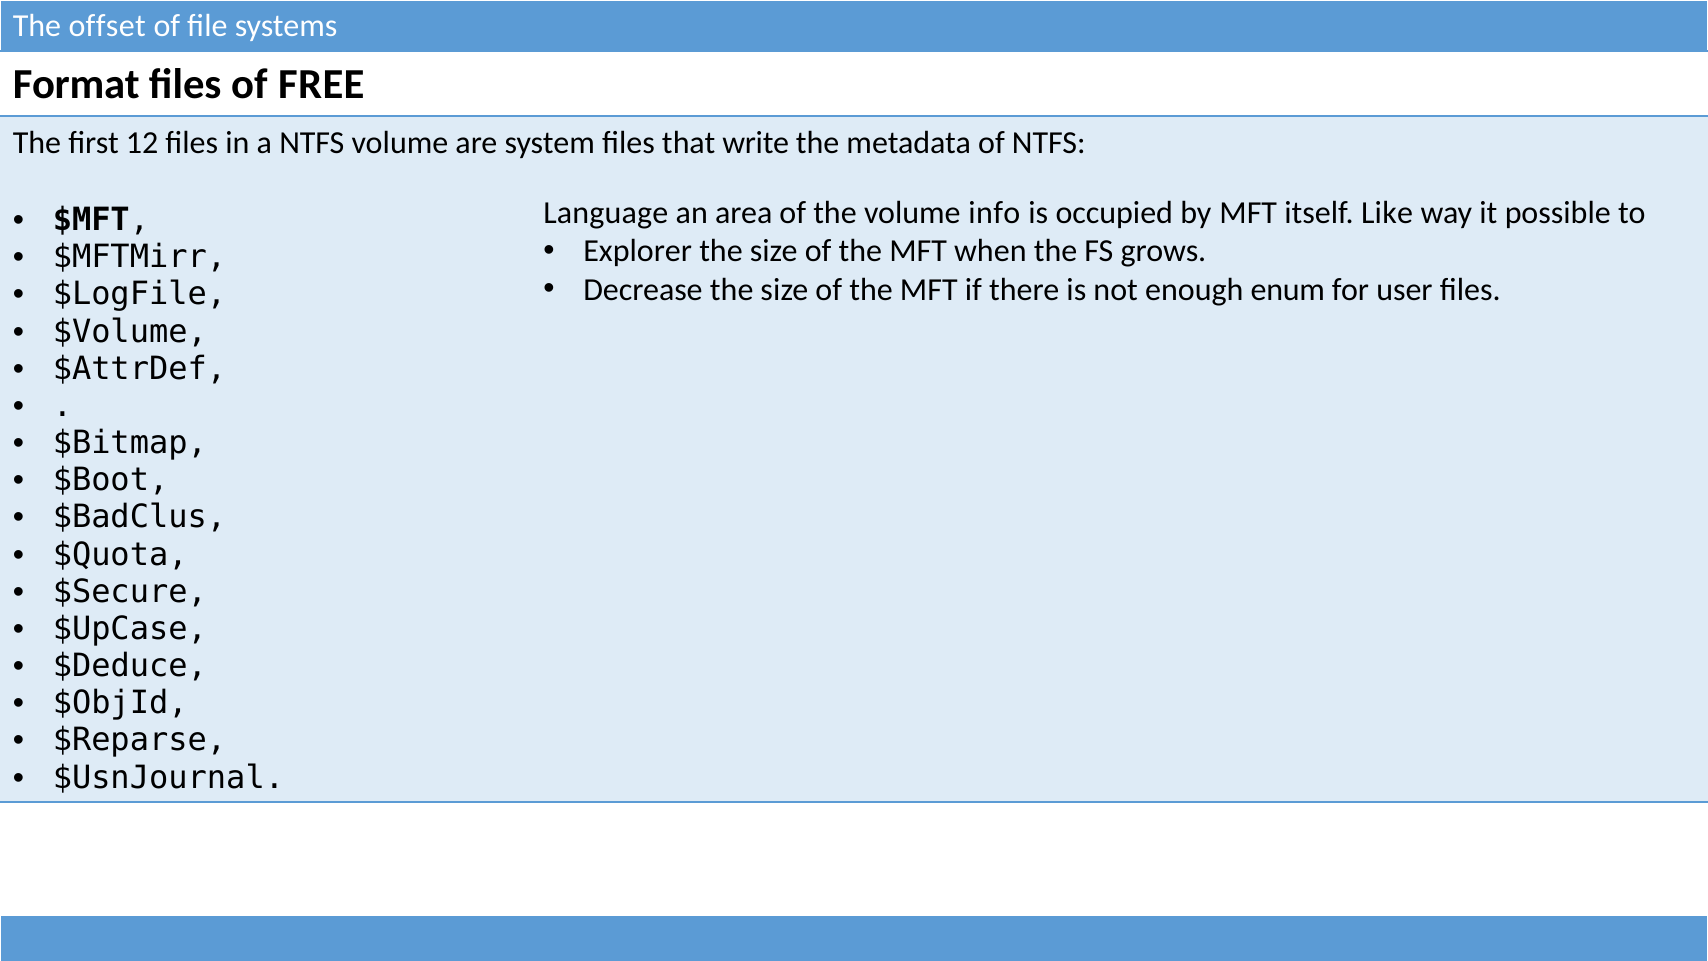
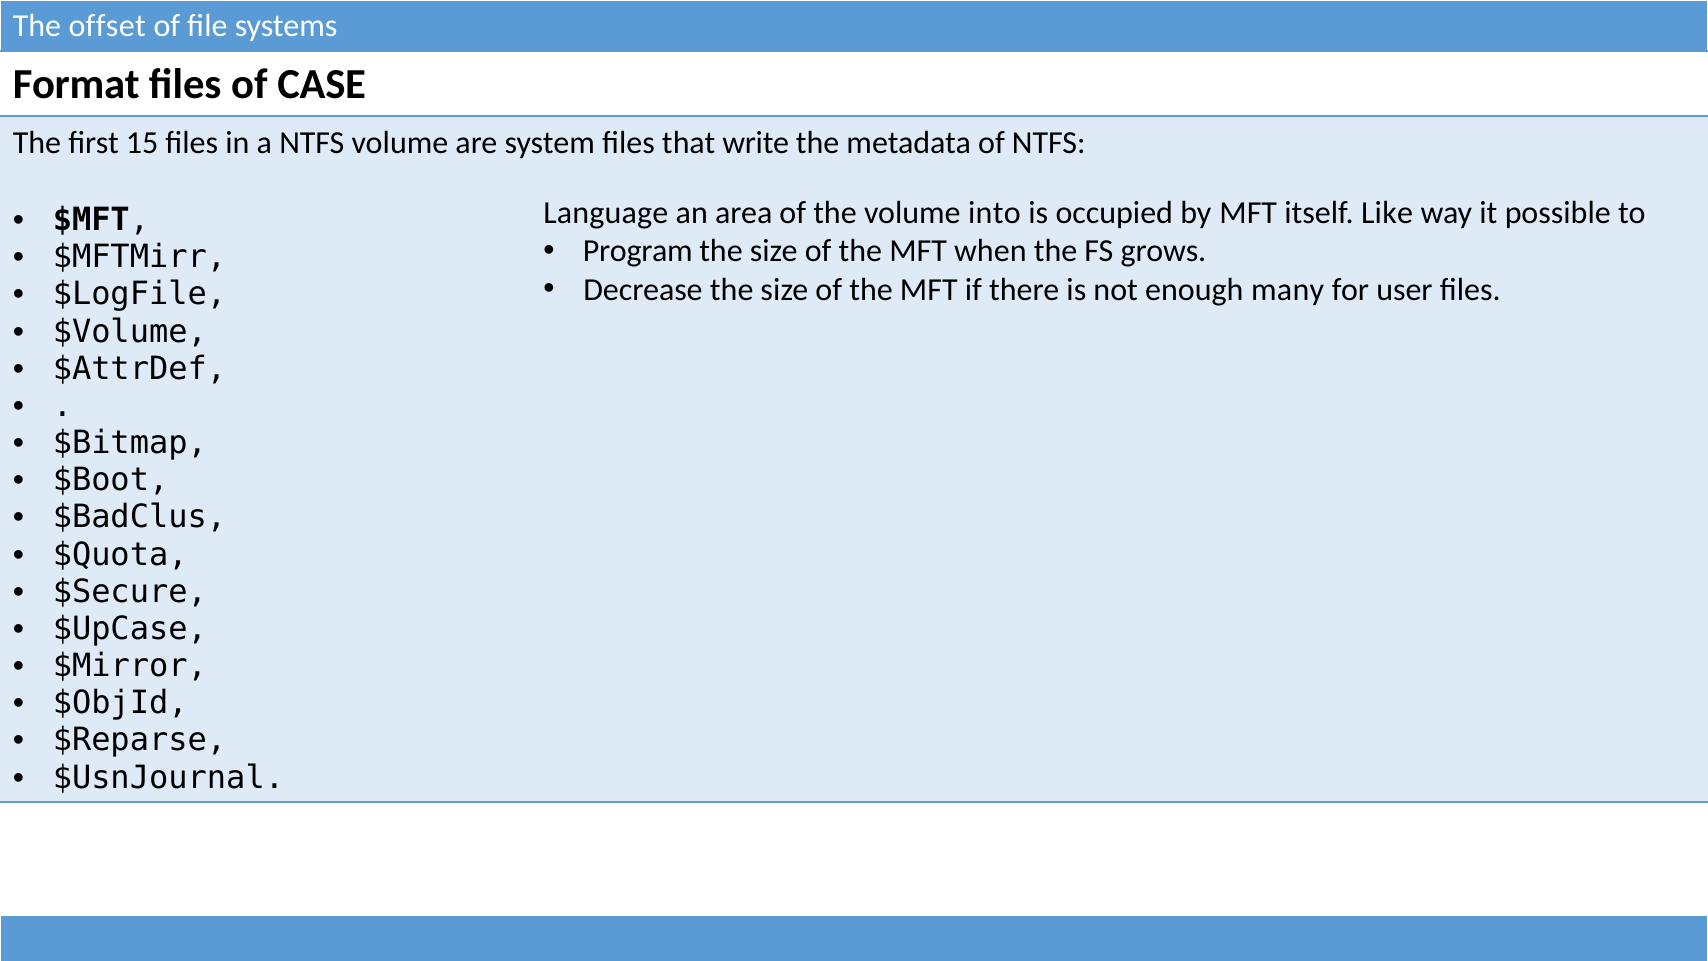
FREE: FREE -> CASE
12: 12 -> 15
info: info -> into
Explorer: Explorer -> Program
enum: enum -> many
$Deduce: $Deduce -> $Mirror
